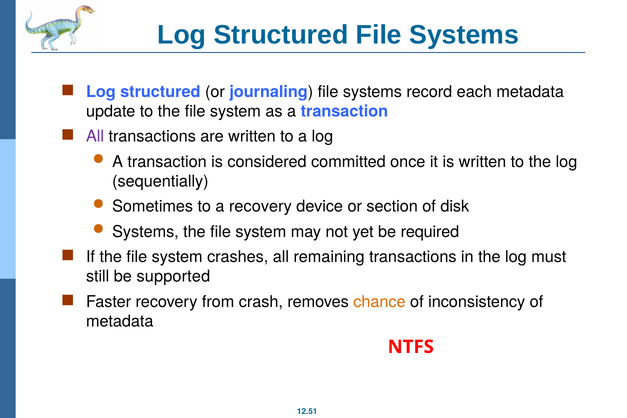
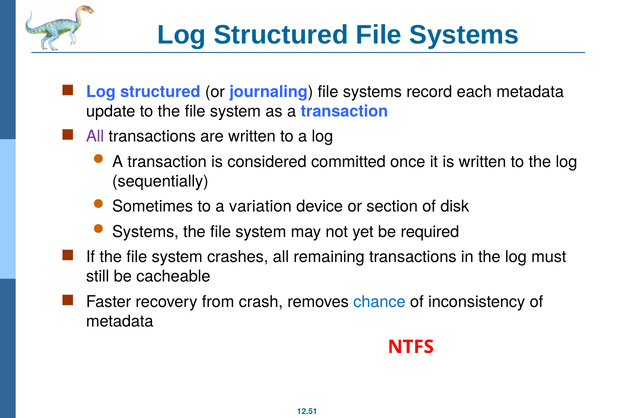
a recovery: recovery -> variation
supported: supported -> cacheable
chance colour: orange -> blue
